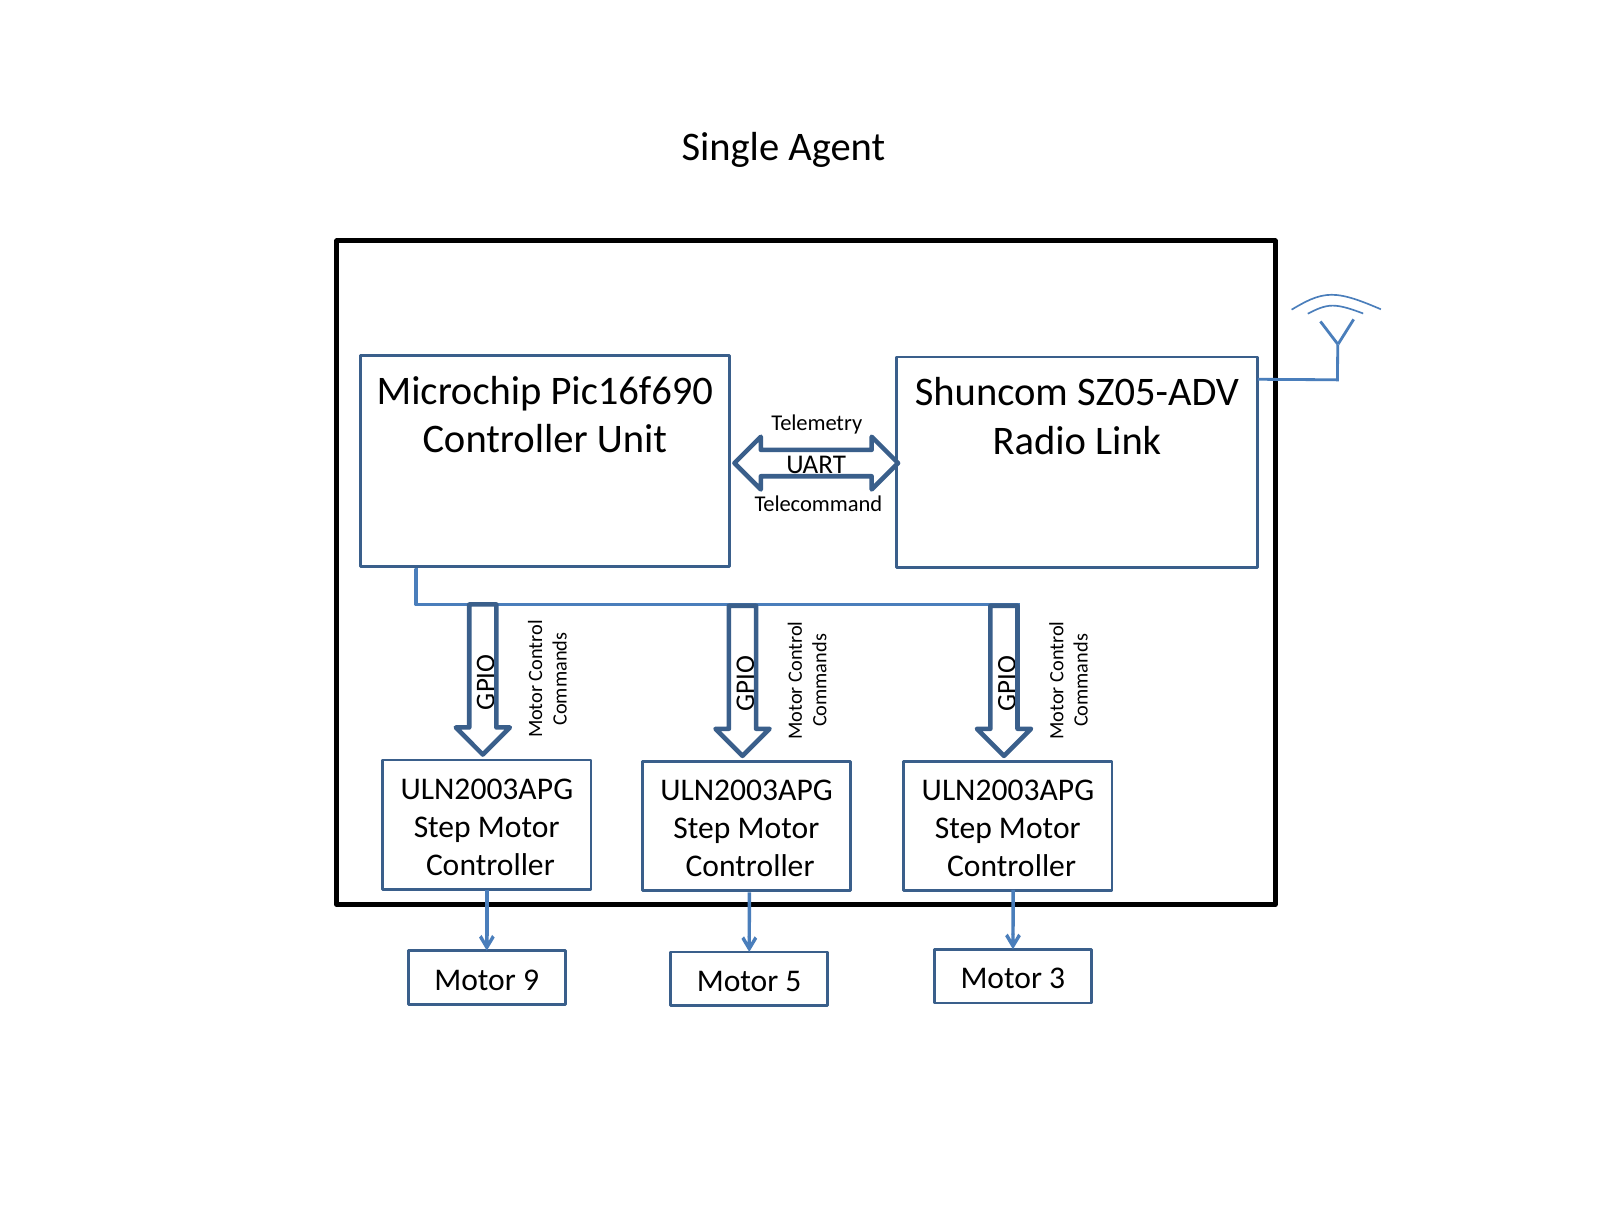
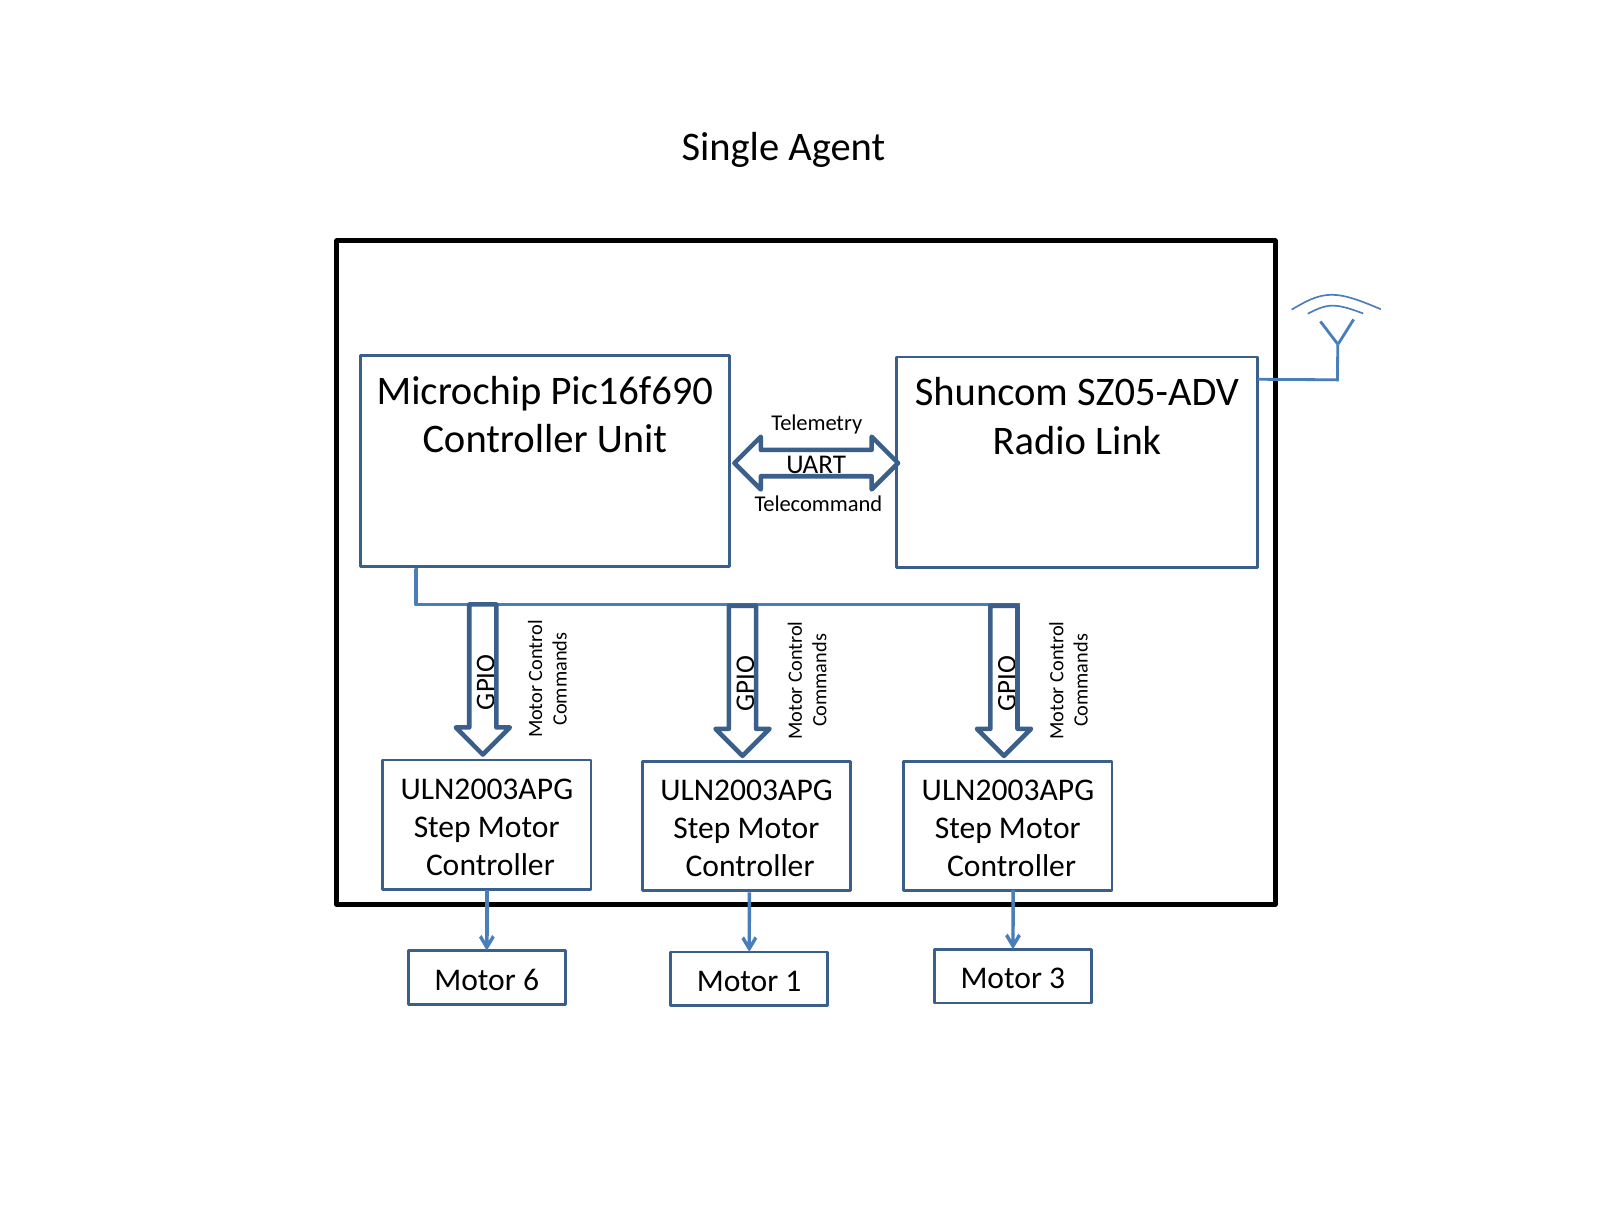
9: 9 -> 6
5: 5 -> 1
